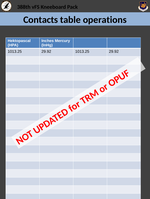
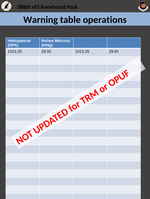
Contacts: Contacts -> Warning
